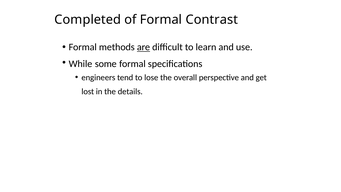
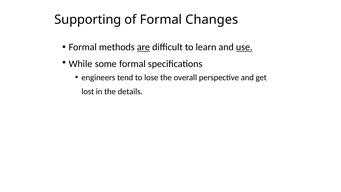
Completed: Completed -> Supporting
Contrast: Contrast -> Changes
use underline: none -> present
